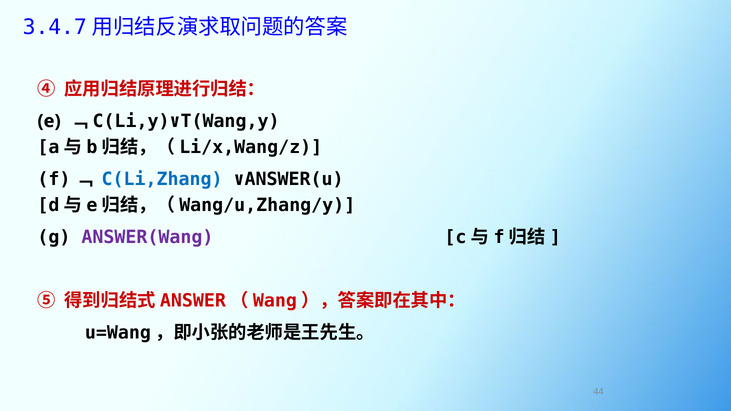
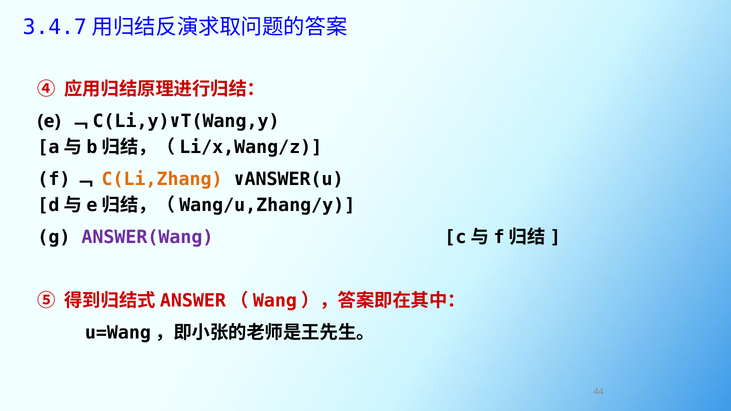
C(Li,Zhang colour: blue -> orange
